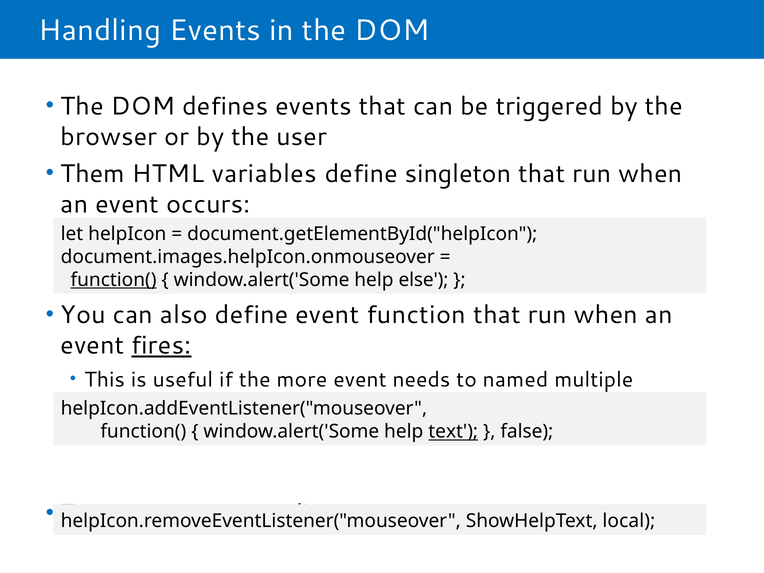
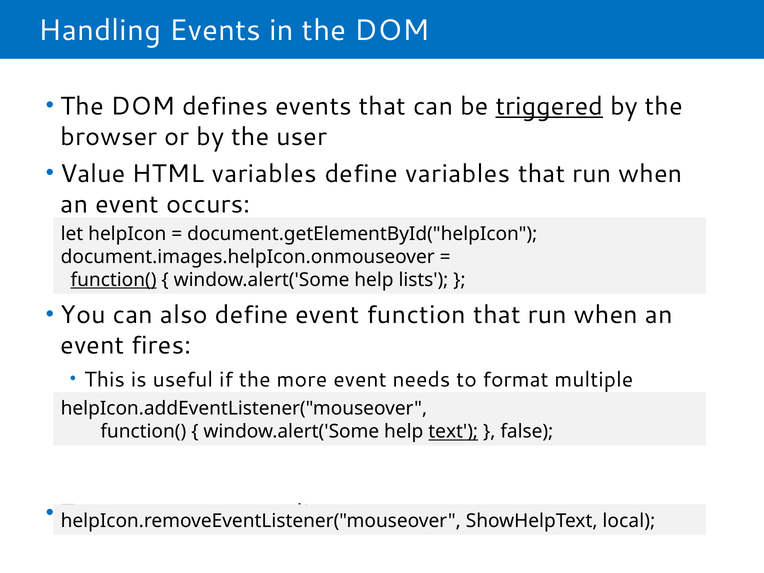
triggered underline: none -> present
Them: Them -> Value
define singleton: singleton -> variables
else: else -> lists
fires underline: present -> none
named: named -> format
